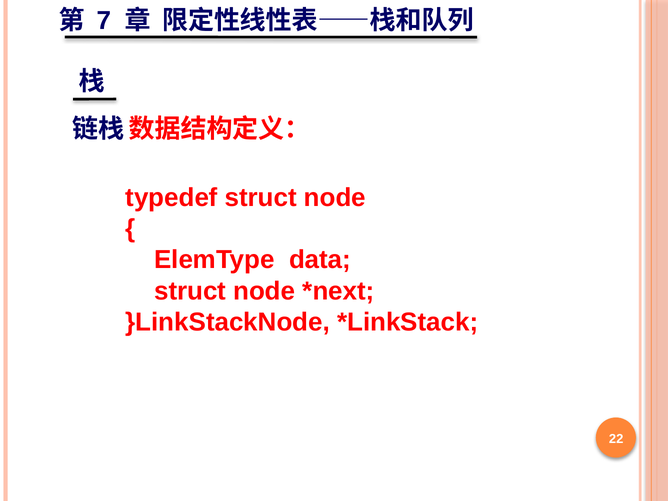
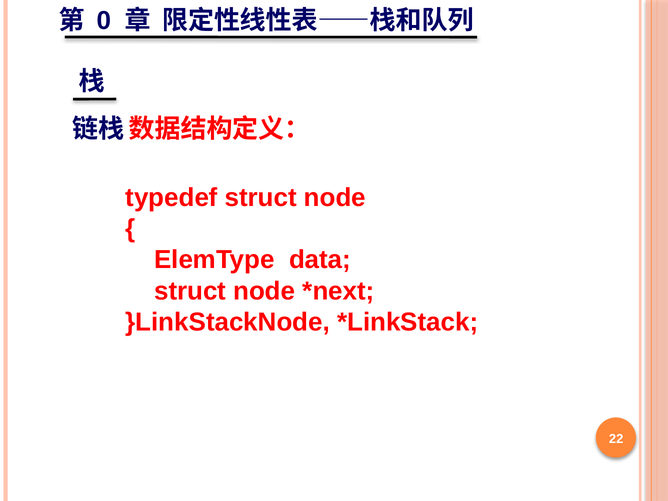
7: 7 -> 0
